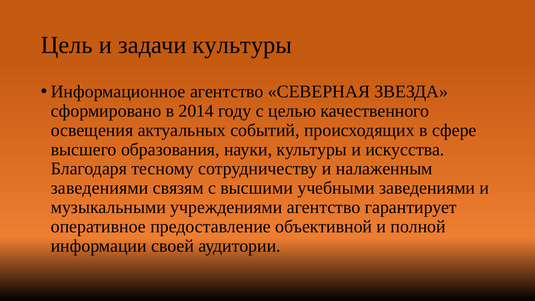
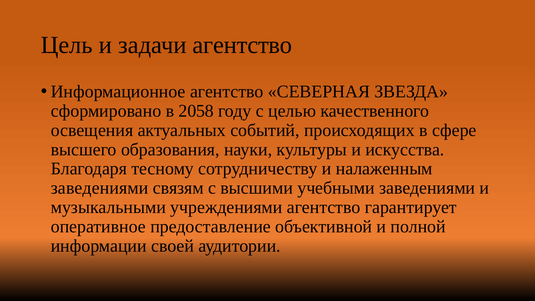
задачи культуры: культуры -> агентство
2014: 2014 -> 2058
